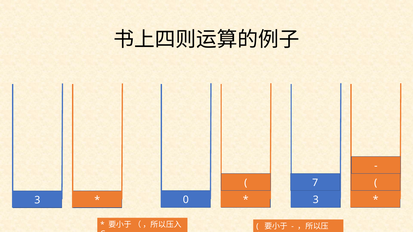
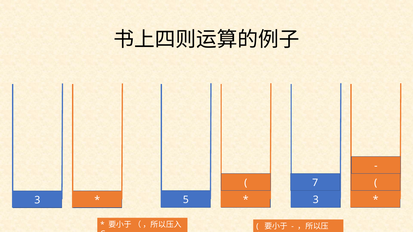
0: 0 -> 5
